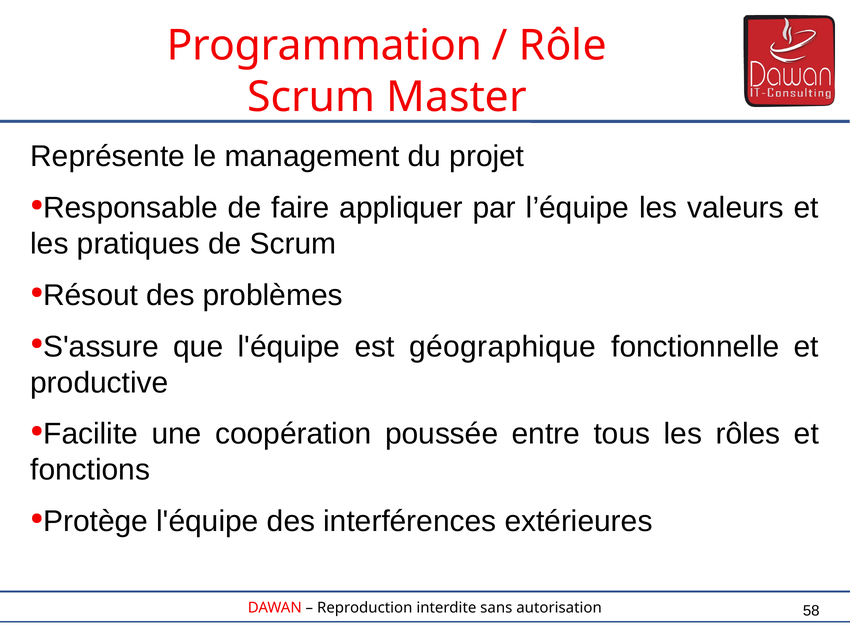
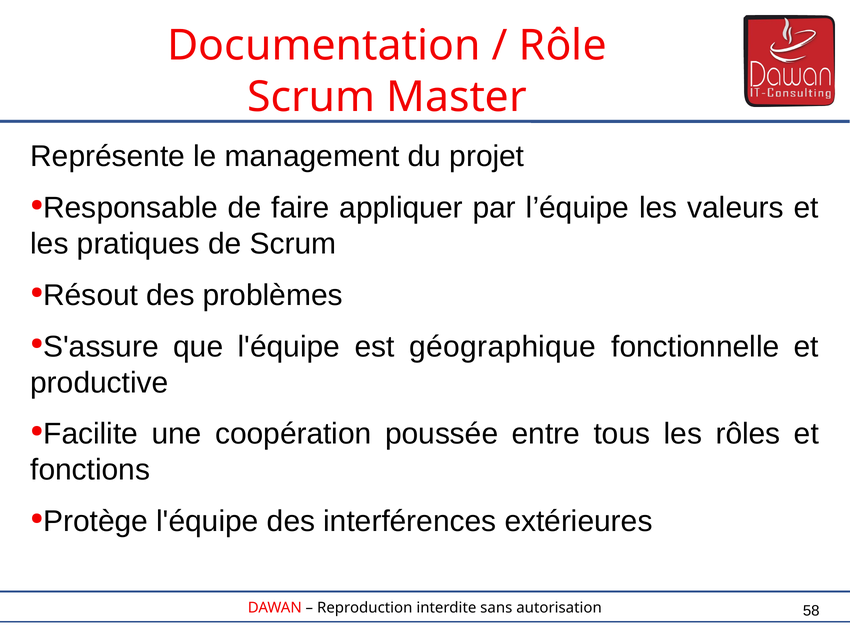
Programmation: Programmation -> Documentation
